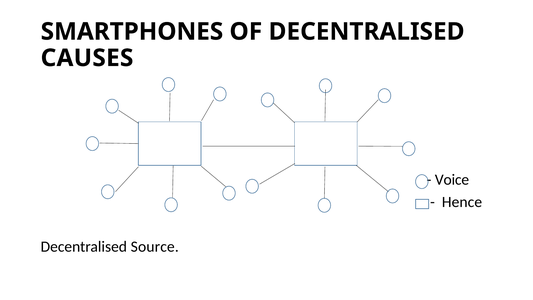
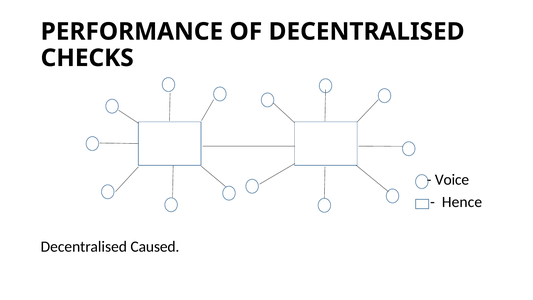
SMARTPHONES: SMARTPHONES -> PERFORMANCE
CAUSES: CAUSES -> CHECKS
Source: Source -> Caused
